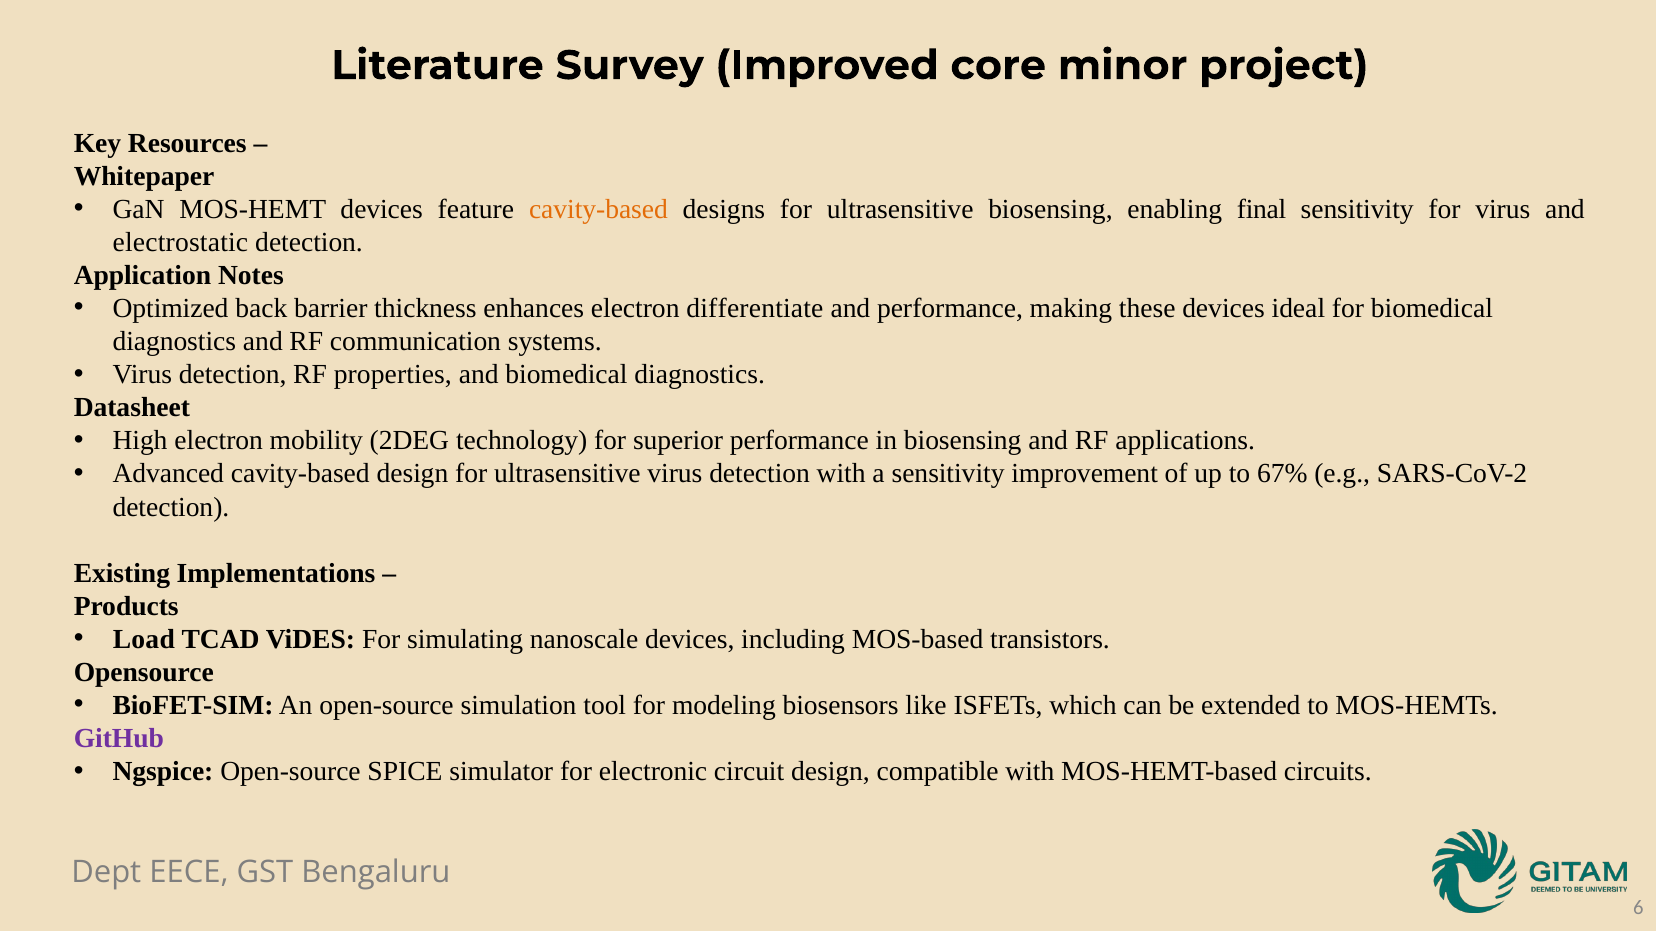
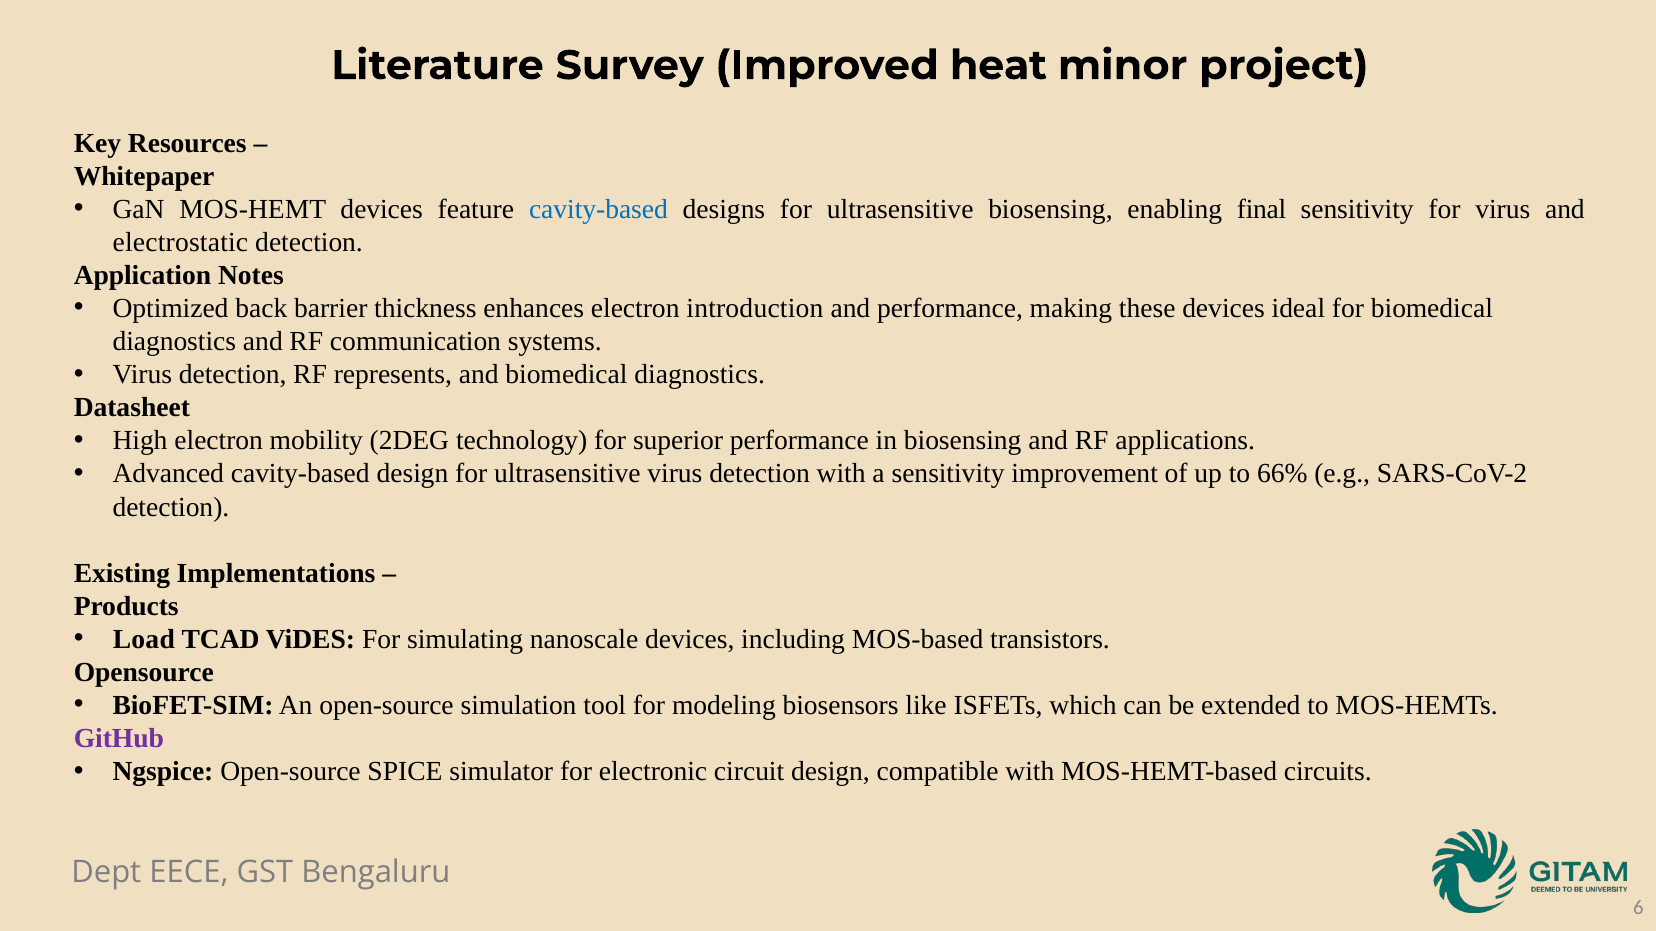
core: core -> heat
cavity-based at (598, 209) colour: orange -> blue
differentiate: differentiate -> introduction
properties: properties -> represents
67%: 67% -> 66%
